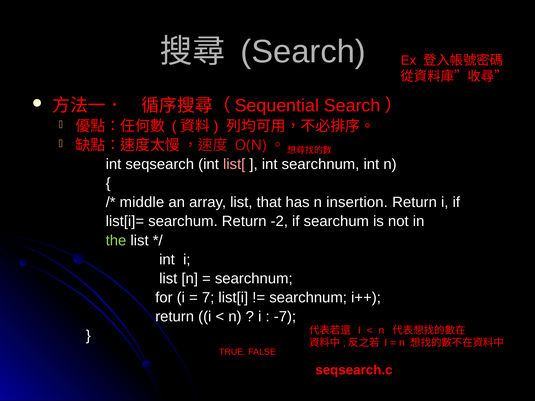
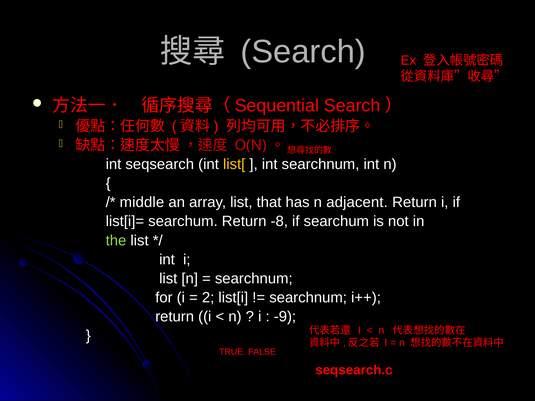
list[ colour: pink -> yellow
insertion: insertion -> adjacent
-2: -2 -> -8
7: 7 -> 2
-7: -7 -> -9
